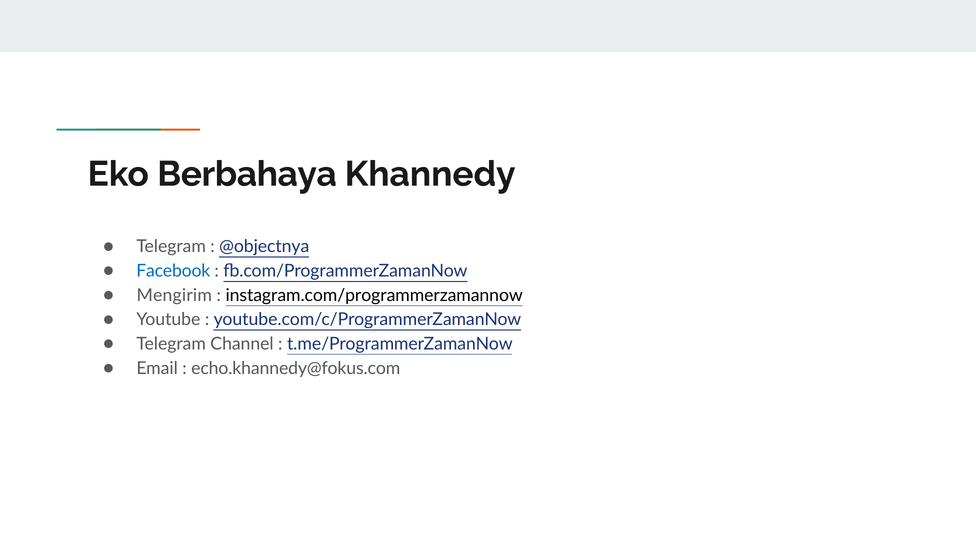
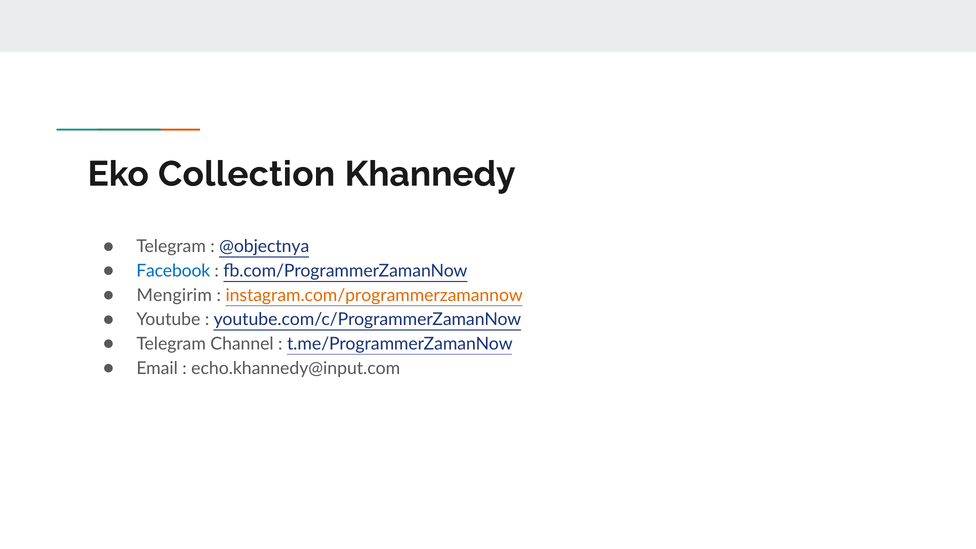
Berbahaya: Berbahaya -> Collection
instagram.com/programmerzamannow colour: black -> orange
echo.khannedy@fokus.com: echo.khannedy@fokus.com -> echo.khannedy@input.com
